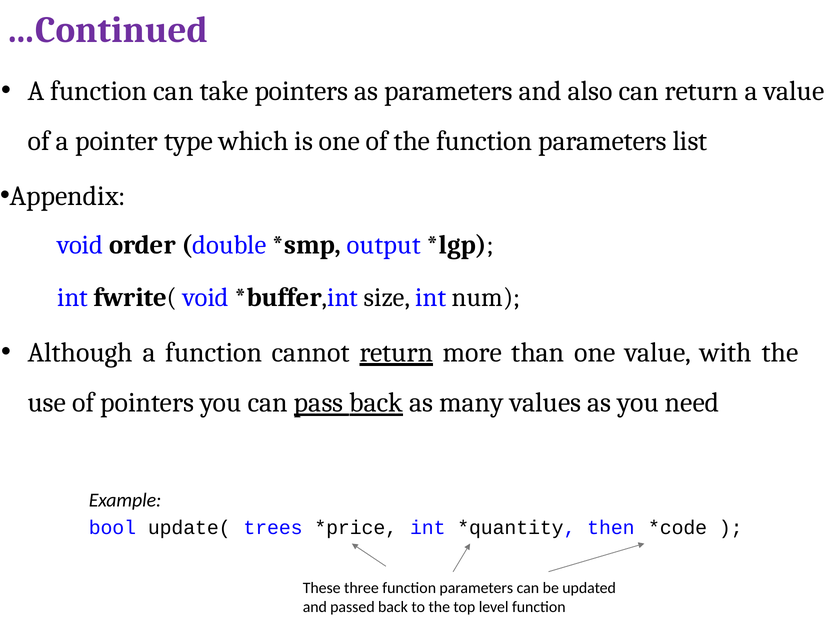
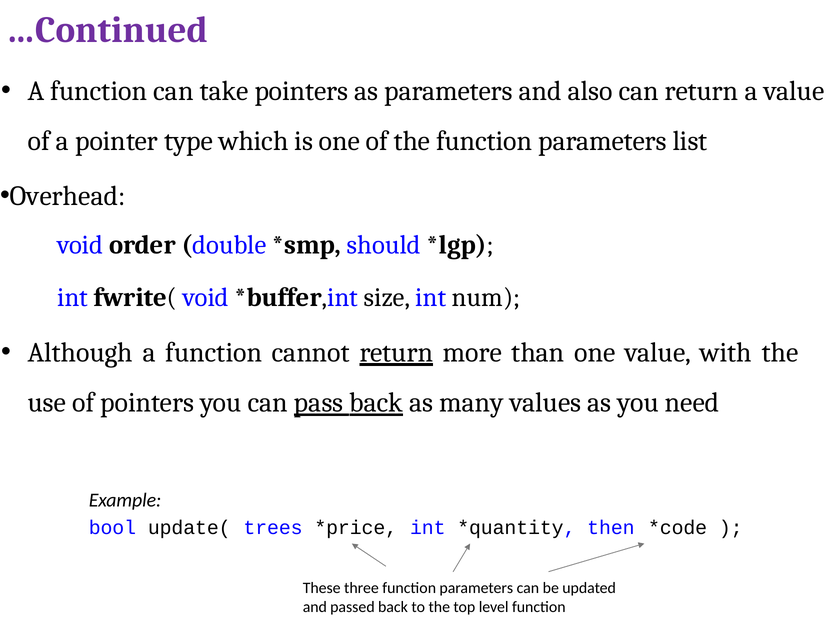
Appendix: Appendix -> Overhead
output: output -> should
